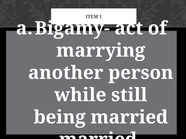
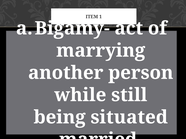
being married: married -> situated
